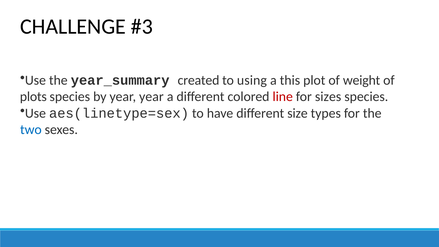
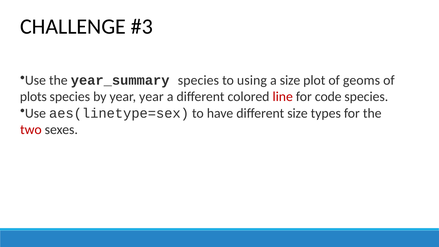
year_summary created: created -> species
a this: this -> size
weight: weight -> geoms
sizes: sizes -> code
two colour: blue -> red
